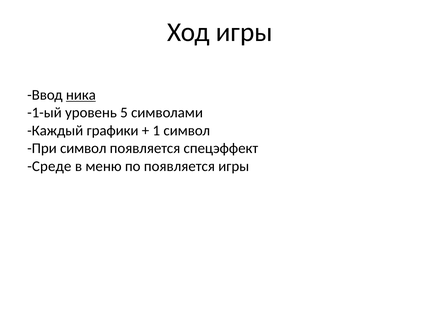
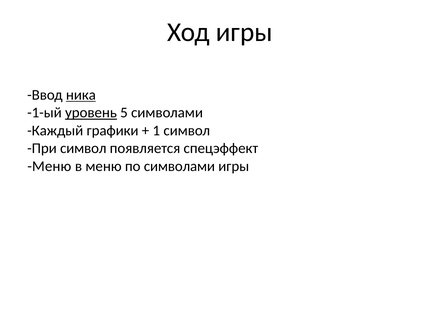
уровень underline: none -> present
Среде at (49, 166): Среде -> Меню
по появляется: появляется -> символами
